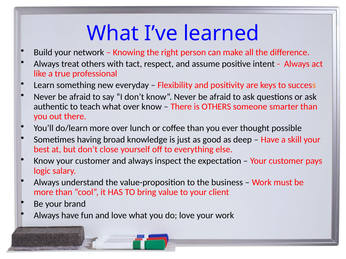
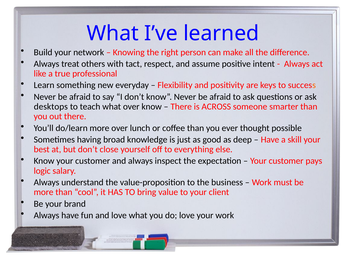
authentic: authentic -> desktops
is OTHERS: OTHERS -> ACROSS
